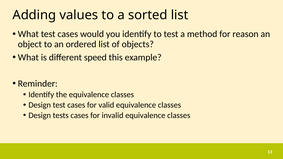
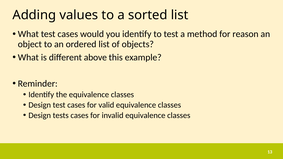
speed: speed -> above
